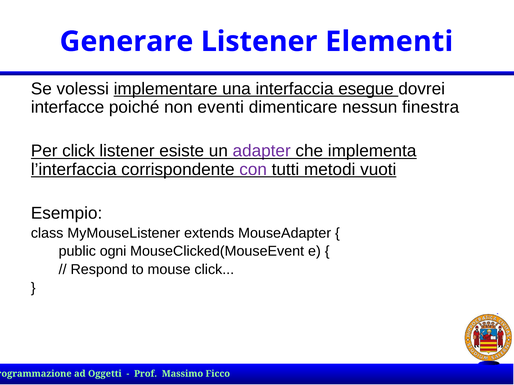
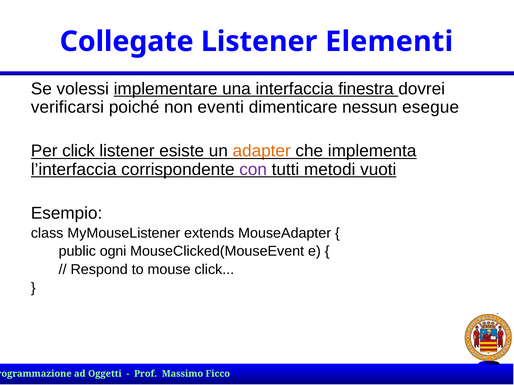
Generare: Generare -> Collegate
esegue: esegue -> finestra
interfacce: interfacce -> verificarsi
finestra: finestra -> esegue
adapter colour: purple -> orange
